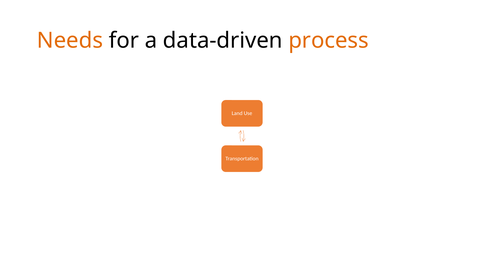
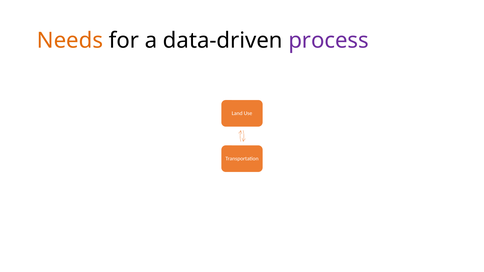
process colour: orange -> purple
